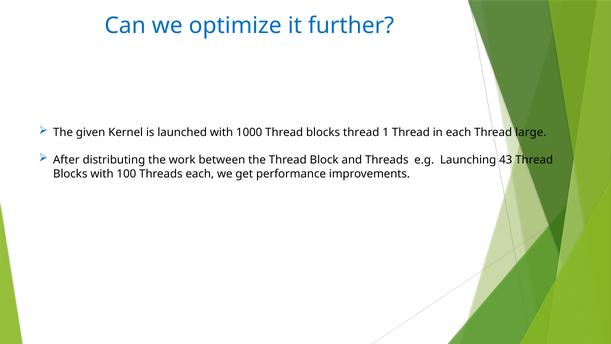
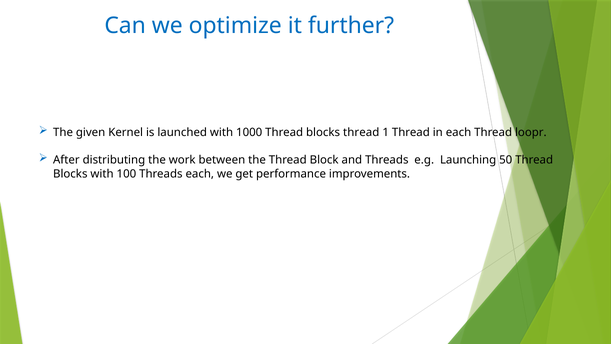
large: large -> loopr
43: 43 -> 50
